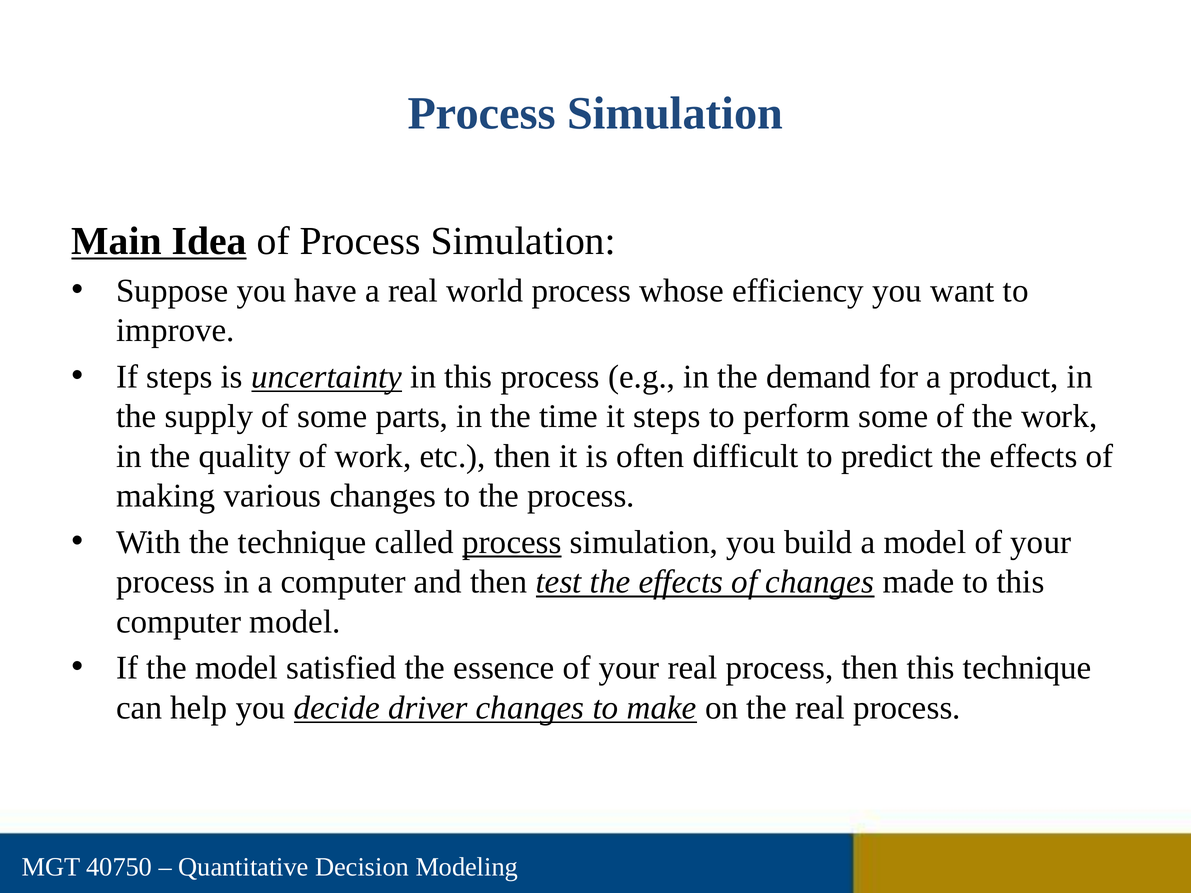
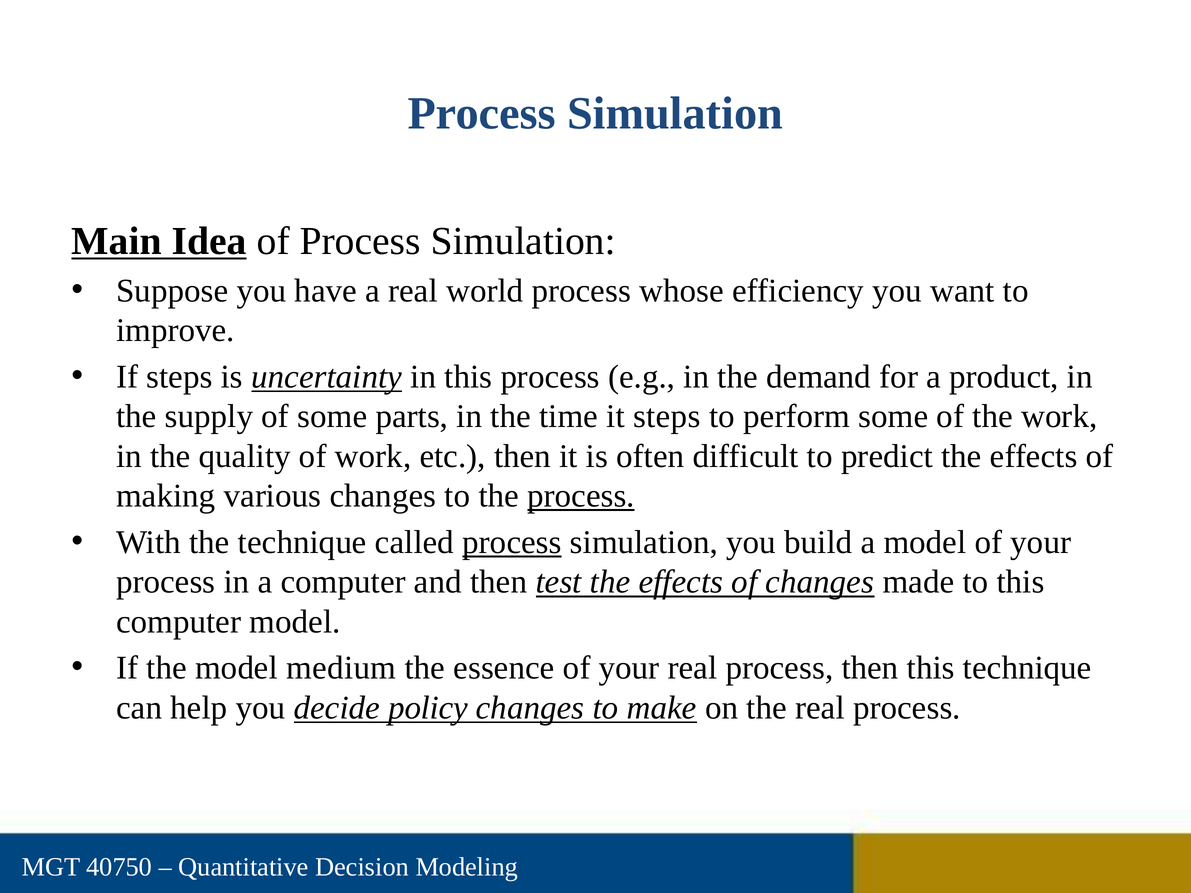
process at (581, 496) underline: none -> present
satisfied: satisfied -> medium
driver: driver -> policy
